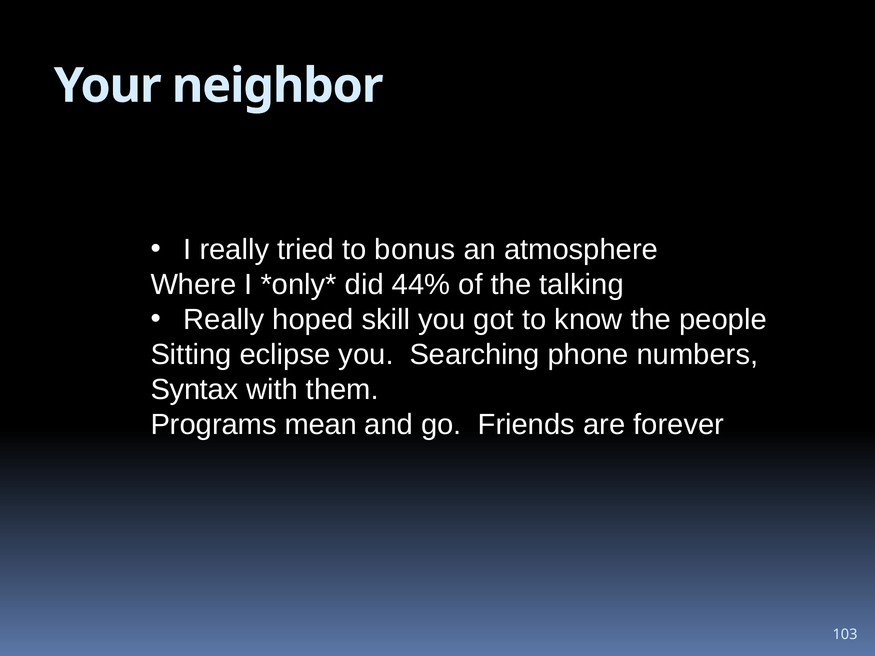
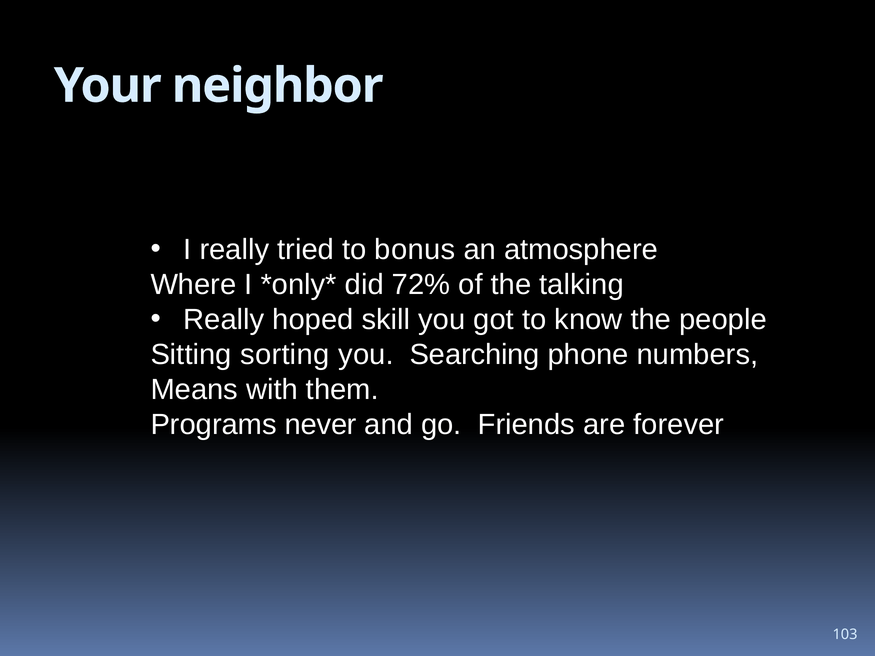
44%: 44% -> 72%
eclipse: eclipse -> sorting
Syntax: Syntax -> Means
mean: mean -> never
